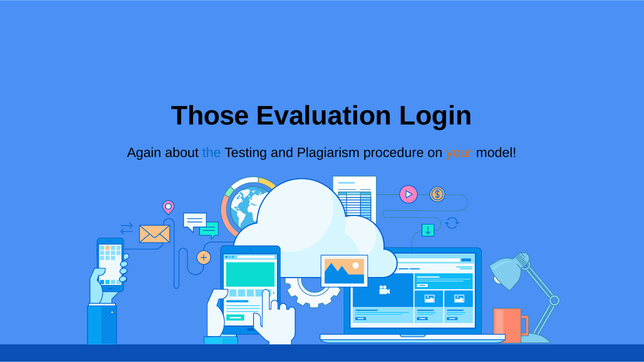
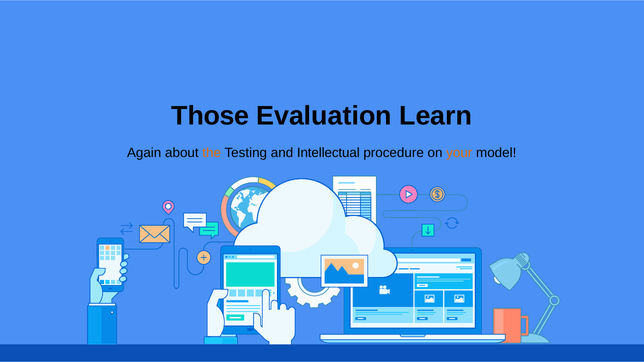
Login: Login -> Learn
the colour: blue -> orange
Plagiarism: Plagiarism -> Intellectual
